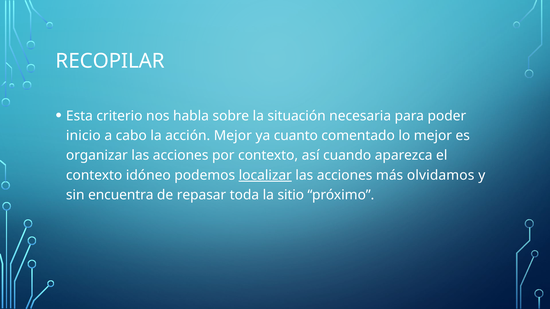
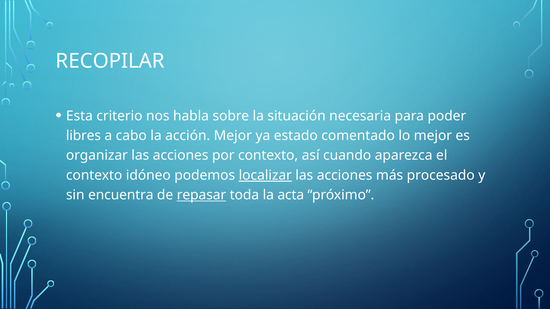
inicio: inicio -> libres
cuanto: cuanto -> estado
olvidamos: olvidamos -> procesado
repasar underline: none -> present
sitio: sitio -> acta
